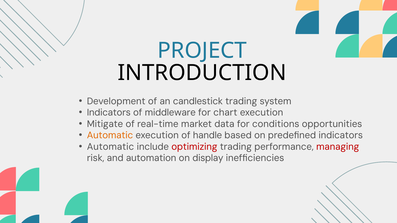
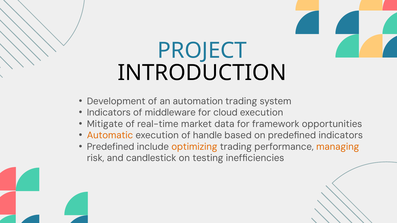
candlestick: candlestick -> automation
chart: chart -> cloud
conditions: conditions -> framework
Automatic at (110, 147): Automatic -> Predefined
optimizing colour: red -> orange
managing colour: red -> orange
automation: automation -> candlestick
display: display -> testing
